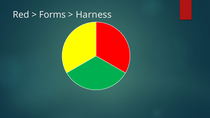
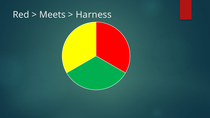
Forms: Forms -> Meets
